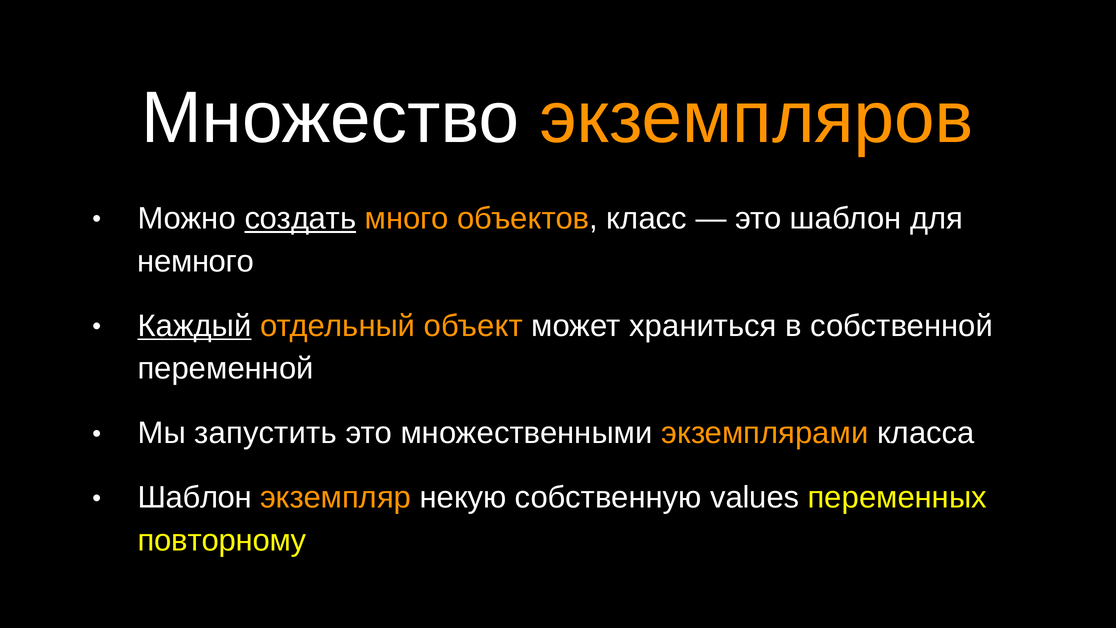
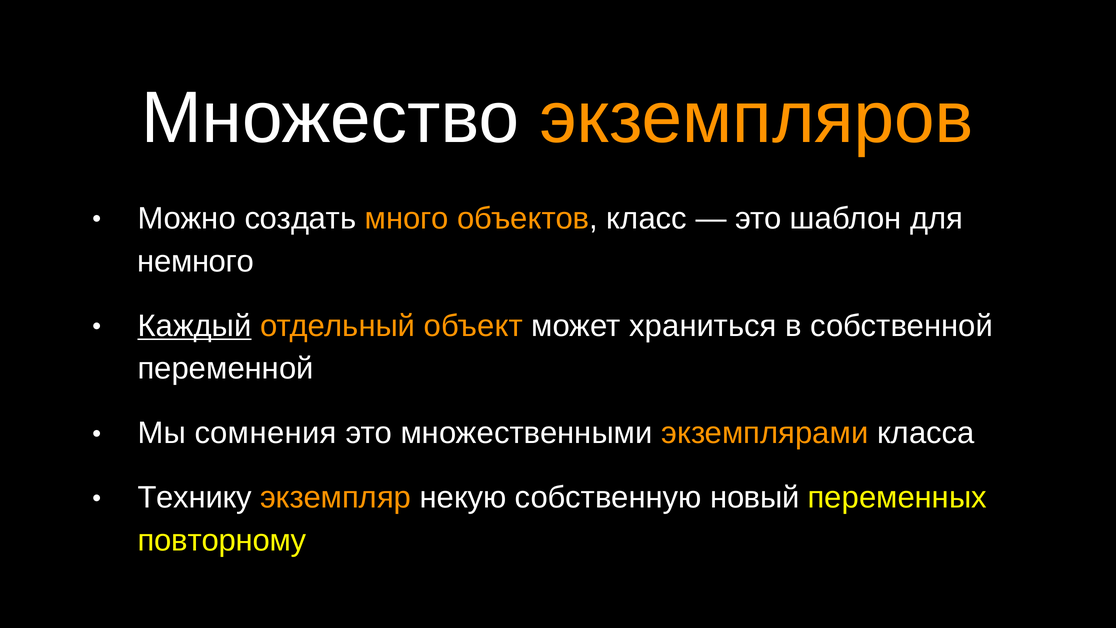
создать underline: present -> none
запустить: запустить -> сомнения
Шаблон at (195, 498): Шаблон -> Технику
values: values -> новый
